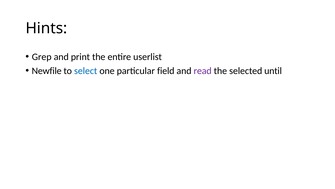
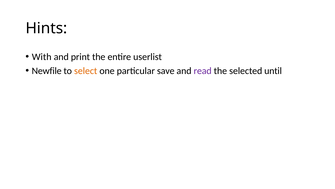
Grep: Grep -> With
select colour: blue -> orange
field: field -> save
